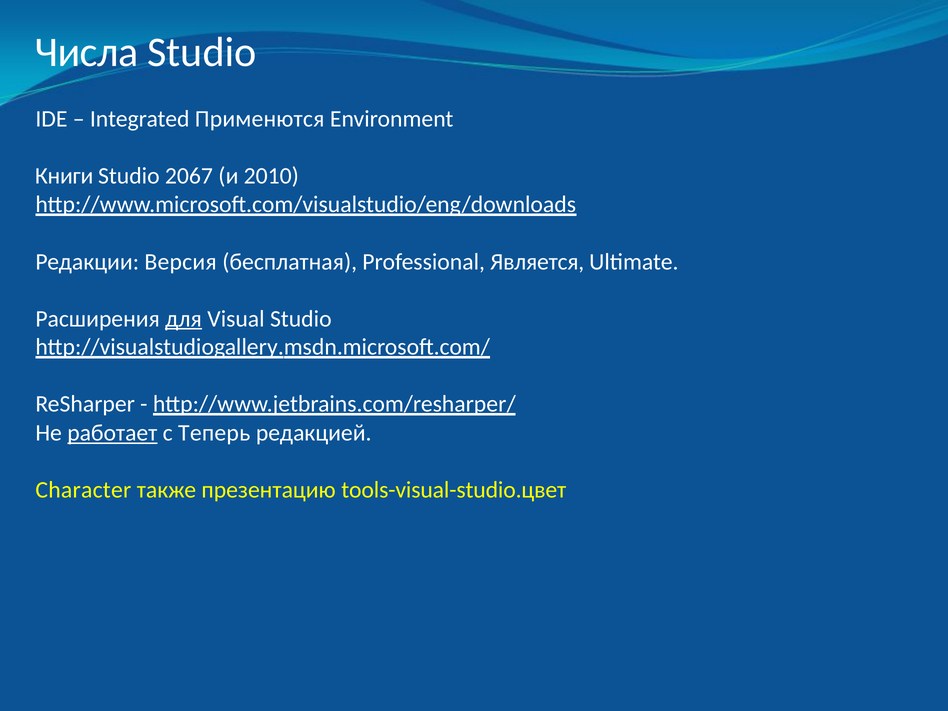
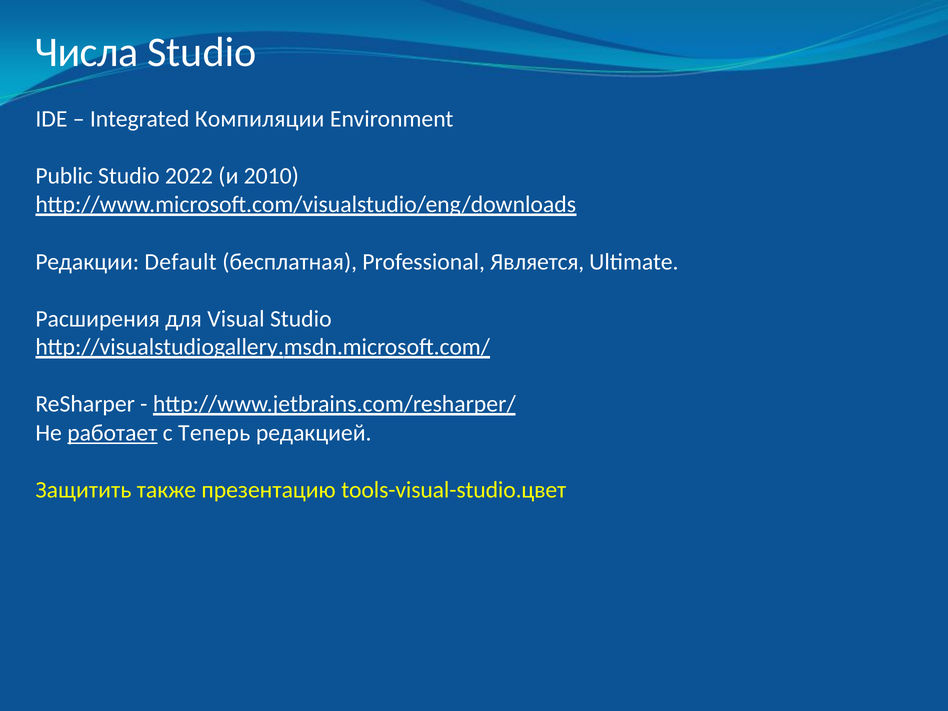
Применются: Применются -> Компиляции
Книги: Книги -> Public
2067: 2067 -> 2022
Версия: Версия -> Default
для underline: present -> none
Character: Character -> Защитить
